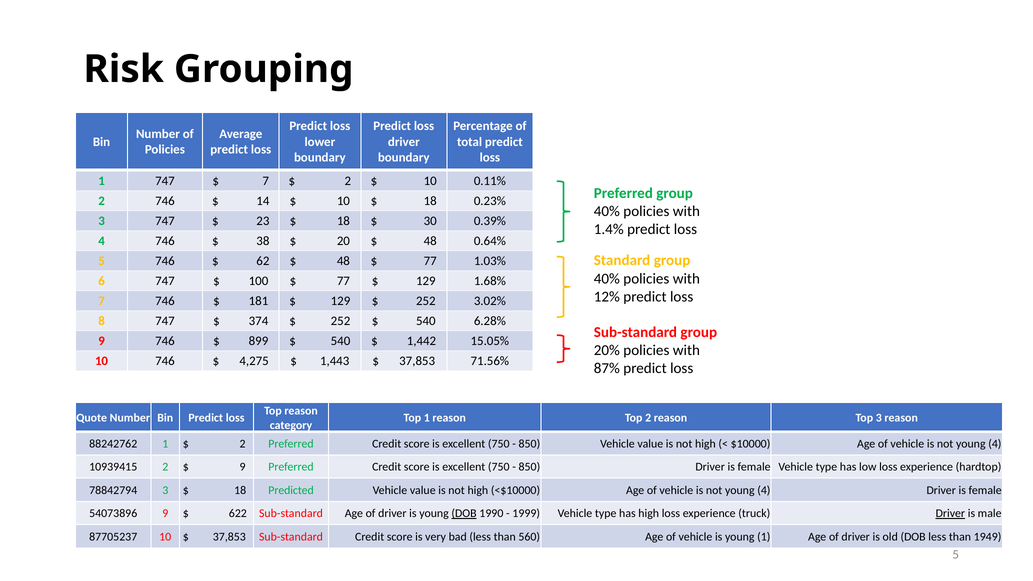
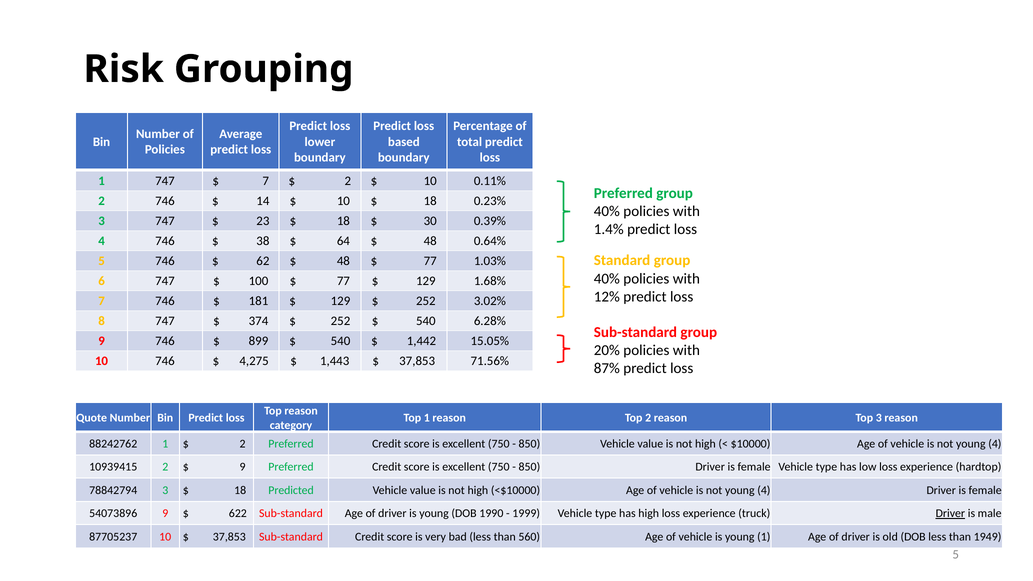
driver at (404, 142): driver -> based
20: 20 -> 64
DOB at (464, 514) underline: present -> none
